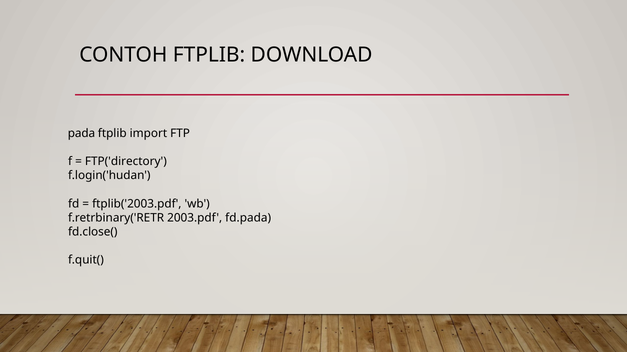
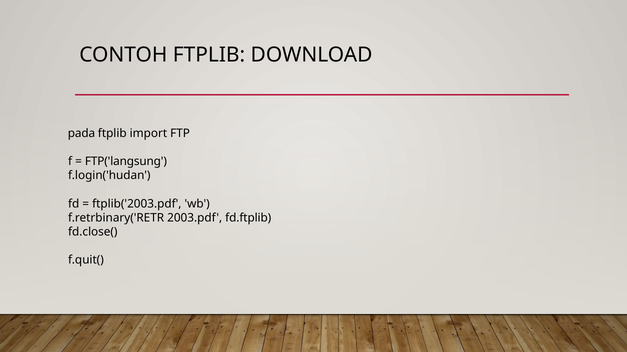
FTP('directory: FTP('directory -> FTP('langsung
fd.pada: fd.pada -> fd.ftplib
